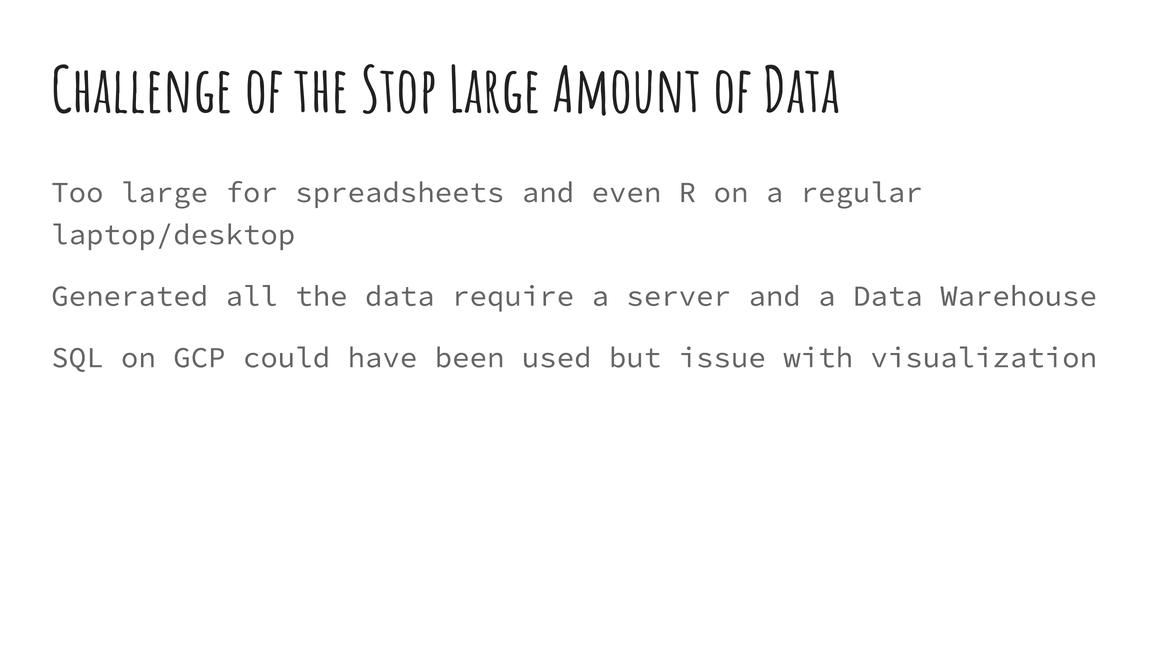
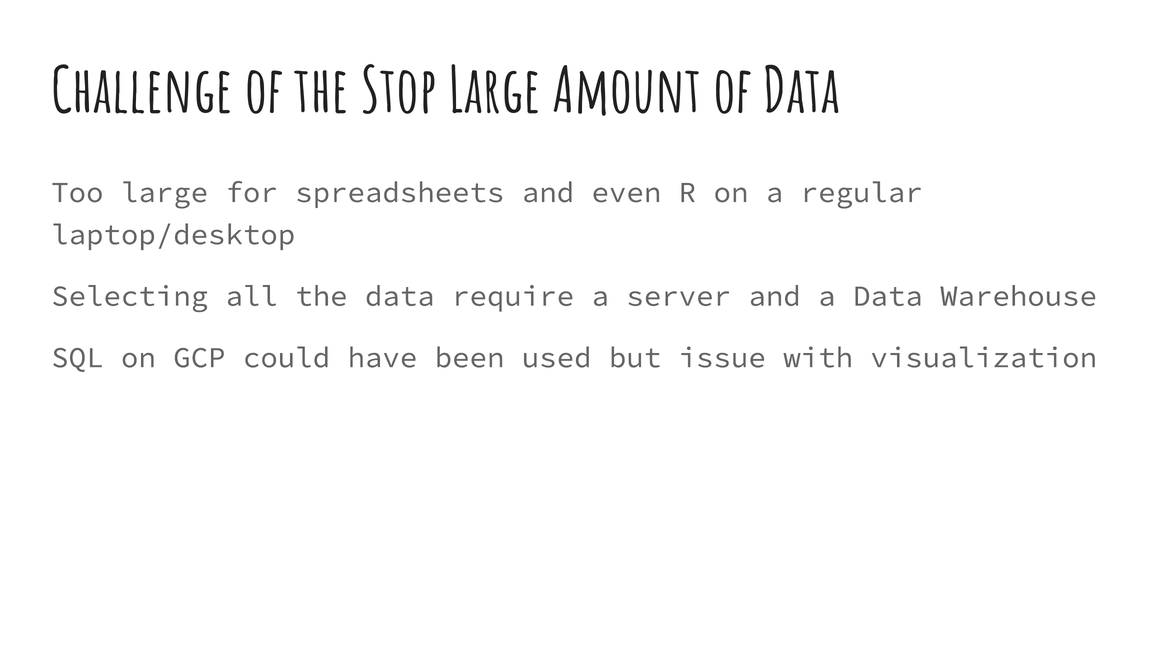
Generated: Generated -> Selecting
